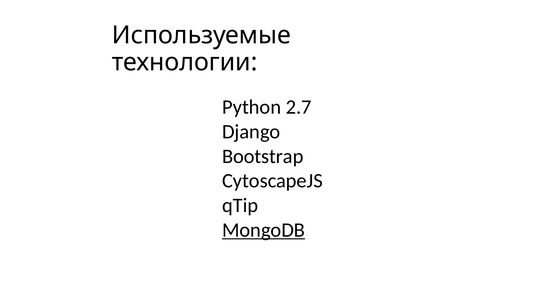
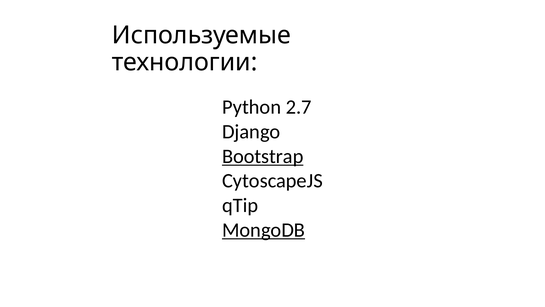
Bootstrap underline: none -> present
